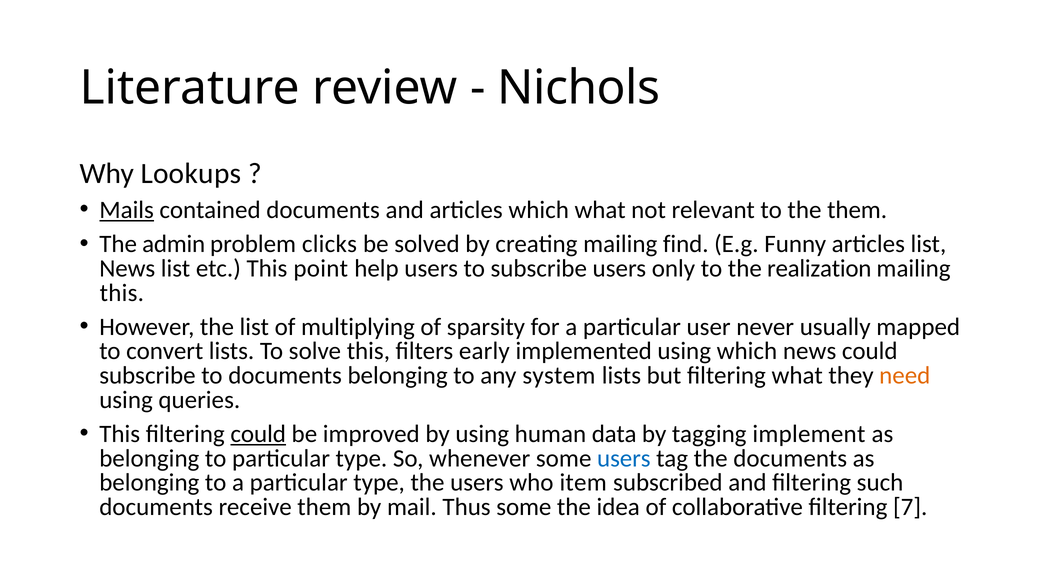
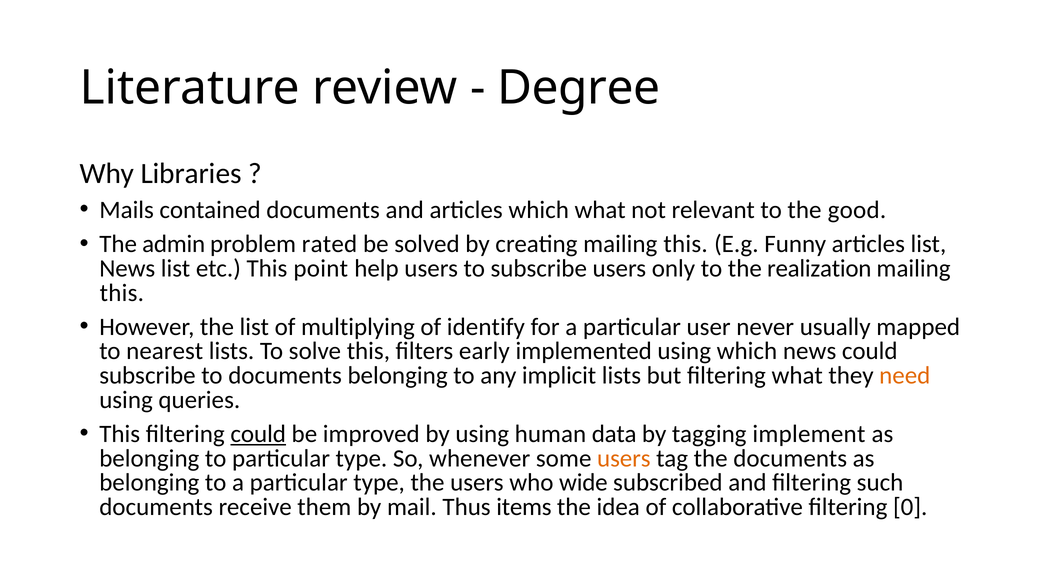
Nichols: Nichols -> Degree
Lookups: Lookups -> Libraries
Mails underline: present -> none
the them: them -> good
clicks: clicks -> rated
creating mailing find: find -> this
sparsity: sparsity -> identify
convert: convert -> nearest
system: system -> implicit
users at (624, 458) colour: blue -> orange
item: item -> wide
Thus some: some -> items
7: 7 -> 0
